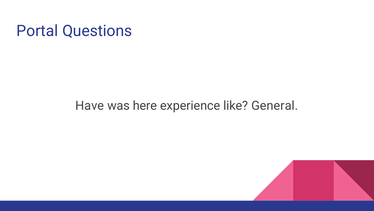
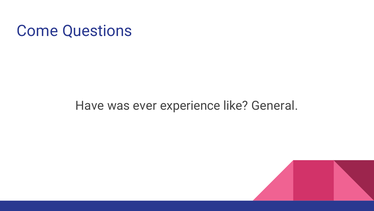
Portal: Portal -> Come
here: here -> ever
